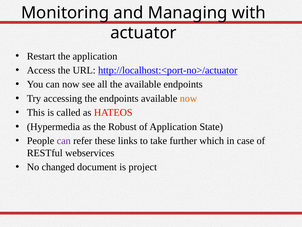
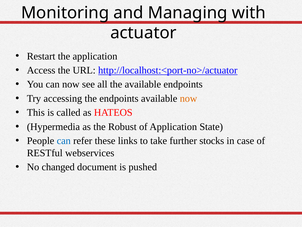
can at (64, 141) colour: purple -> blue
which: which -> stocks
project: project -> pushed
